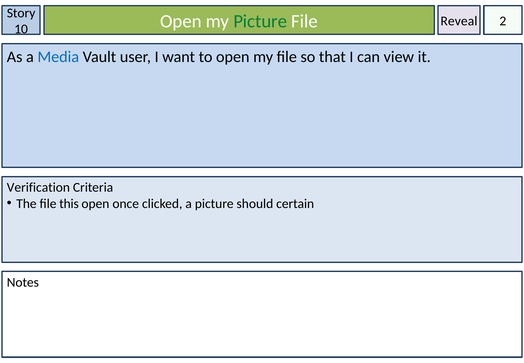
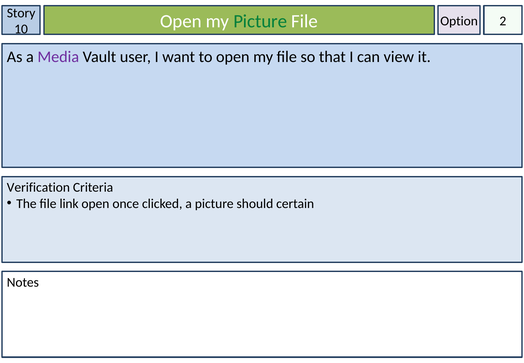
Reveal: Reveal -> Option
Media colour: blue -> purple
this: this -> link
